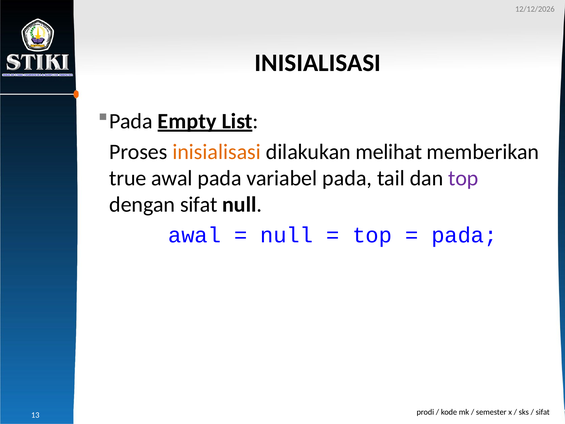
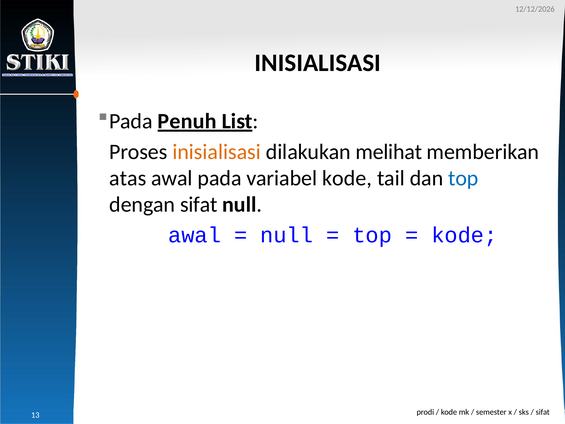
Empty: Empty -> Penuh
true: true -> atas
variabel pada: pada -> kode
top at (463, 178) colour: purple -> blue
pada at (464, 235): pada -> kode
